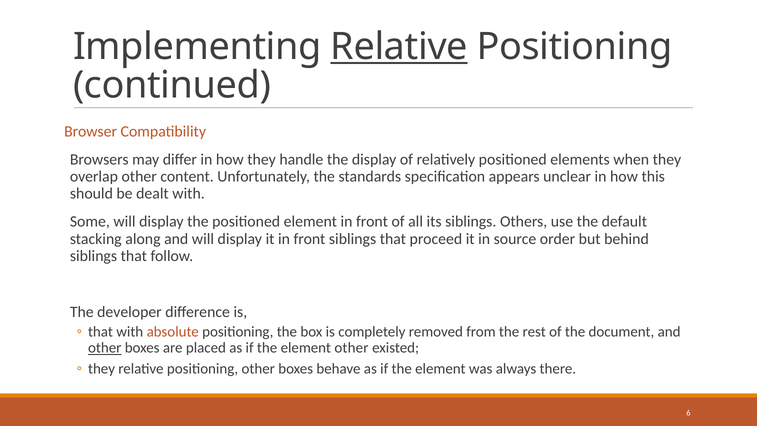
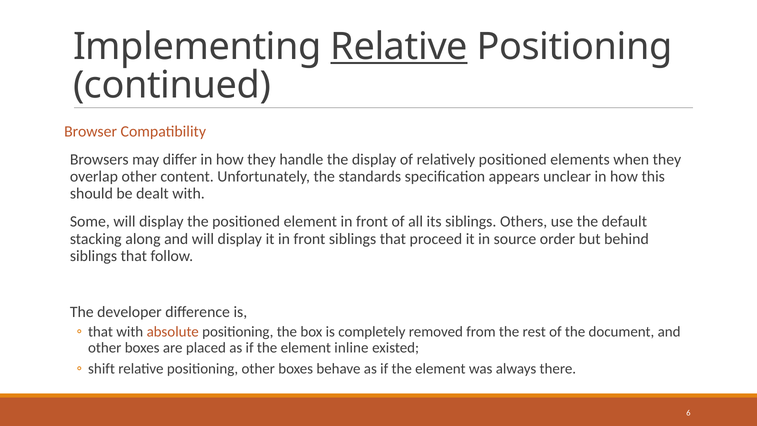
other at (105, 348) underline: present -> none
element other: other -> inline
they at (102, 369): they -> shift
